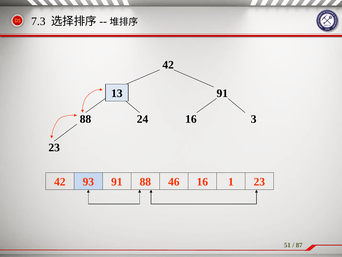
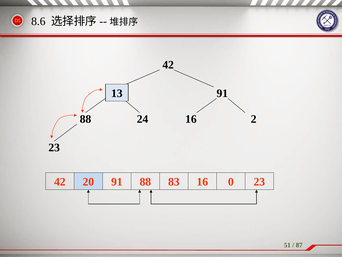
7.3: 7.3 -> 8.6
3: 3 -> 2
93: 93 -> 20
46: 46 -> 83
1: 1 -> 0
